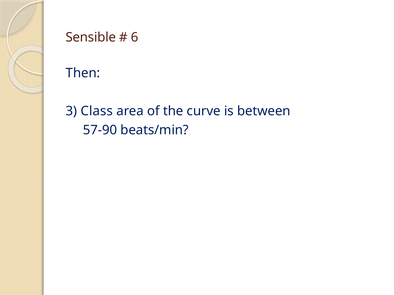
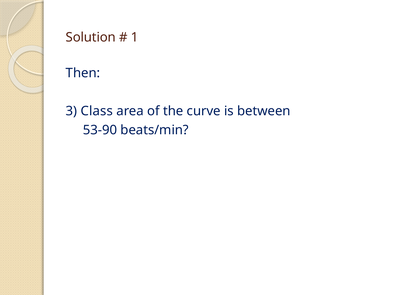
Sensible: Sensible -> Solution
6: 6 -> 1
57-90: 57-90 -> 53-90
